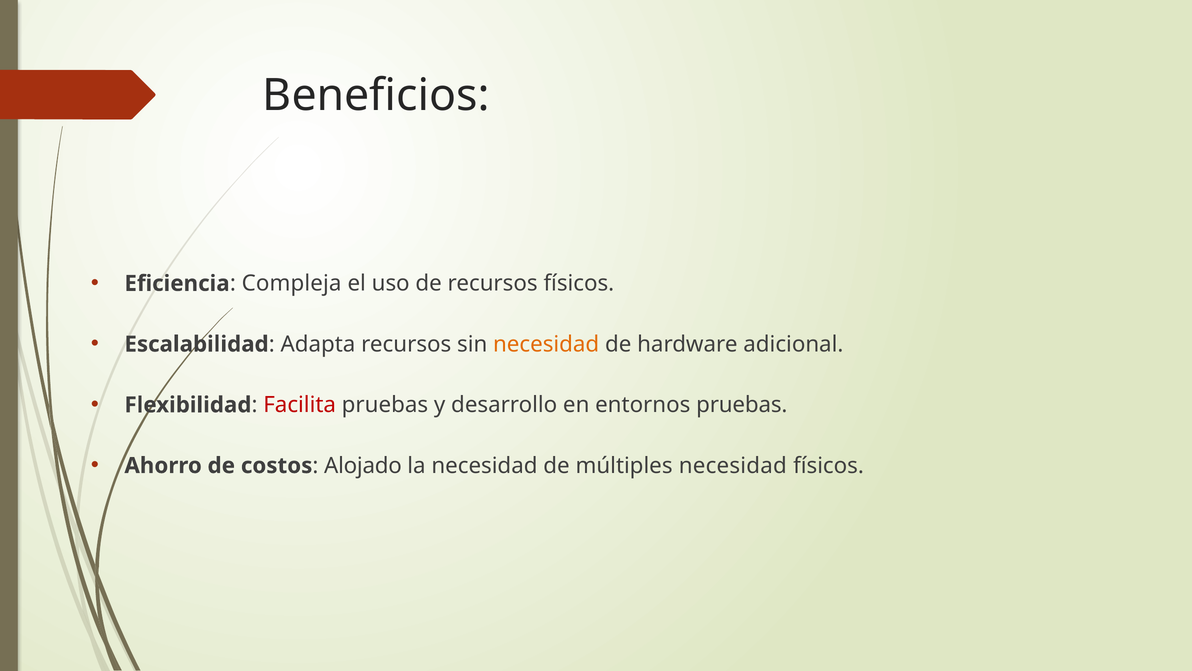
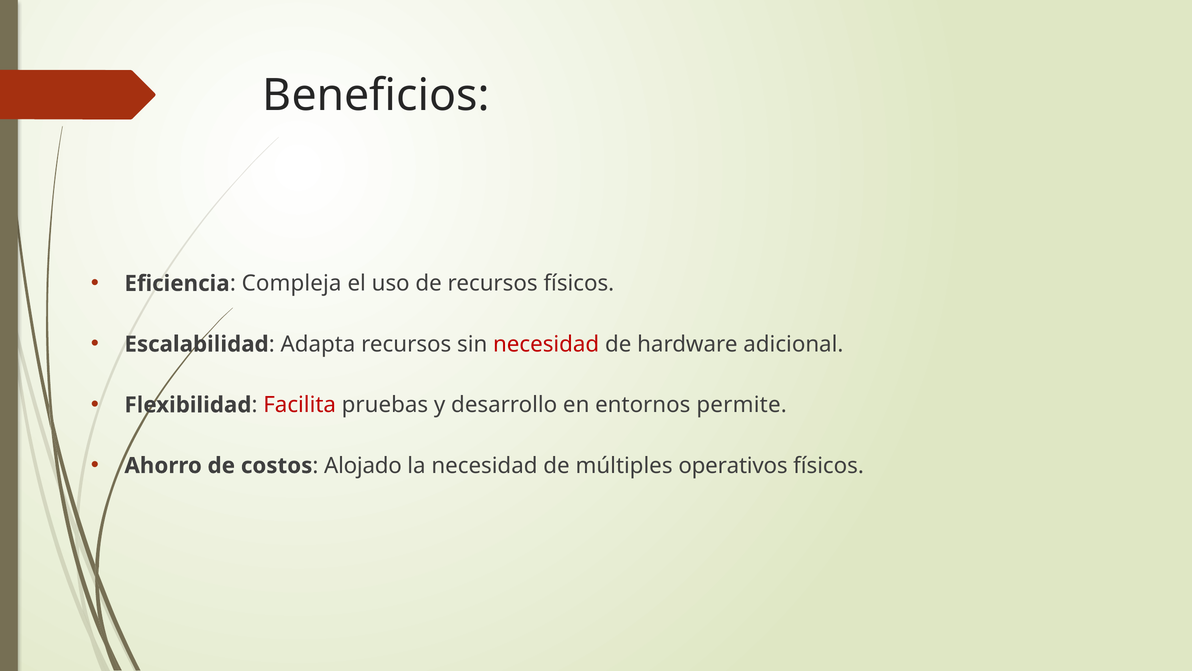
necesidad at (546, 344) colour: orange -> red
entornos pruebas: pruebas -> permite
múltiples necesidad: necesidad -> operativos
